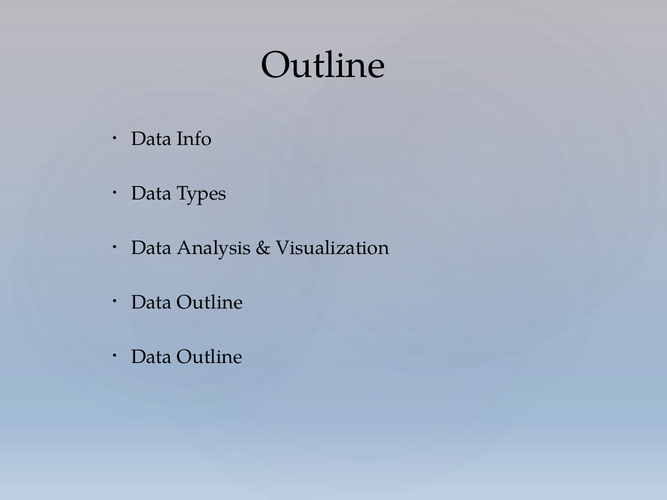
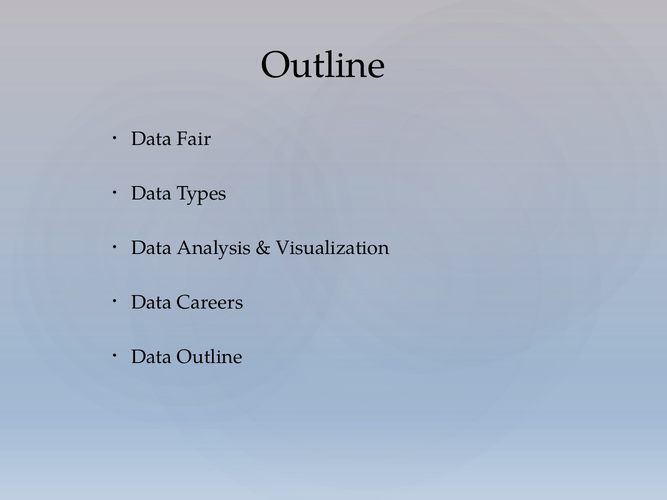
Info: Info -> Fair
Outline at (210, 302): Outline -> Careers
